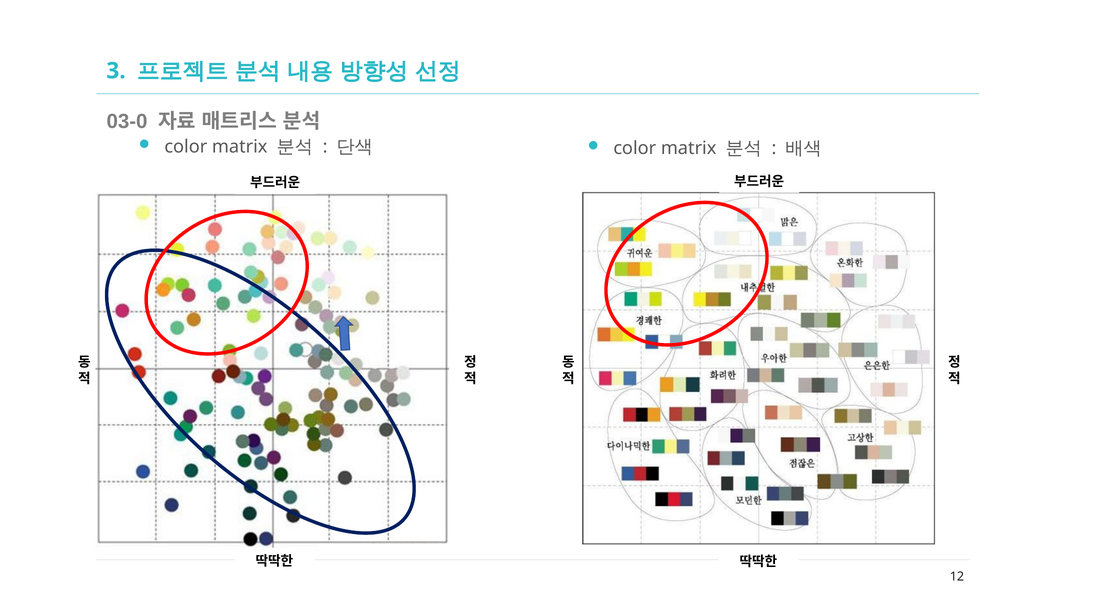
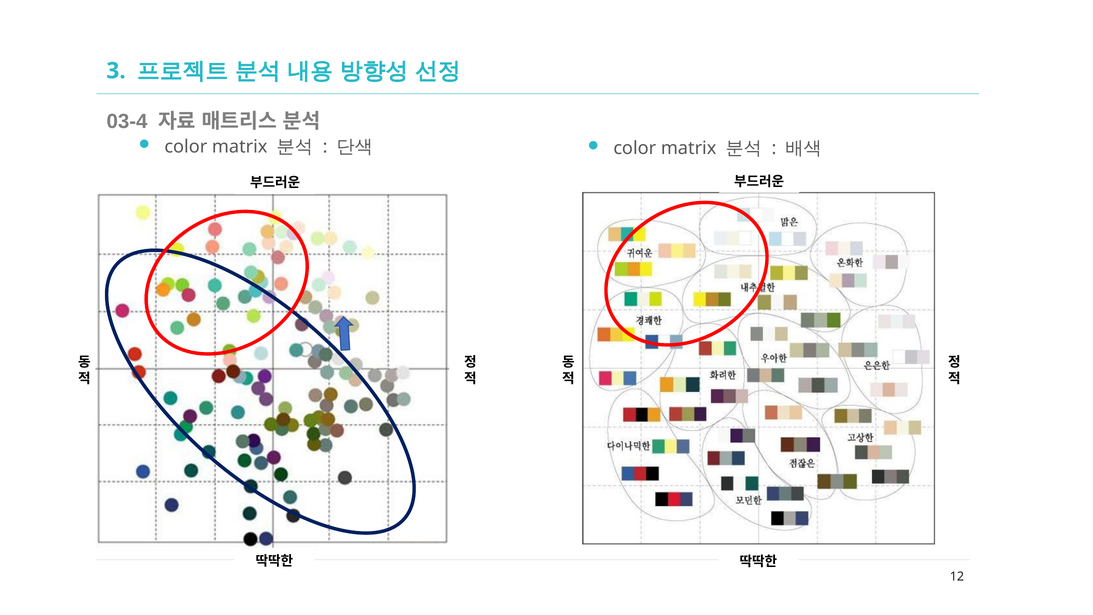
03-0: 03-0 -> 03-4
